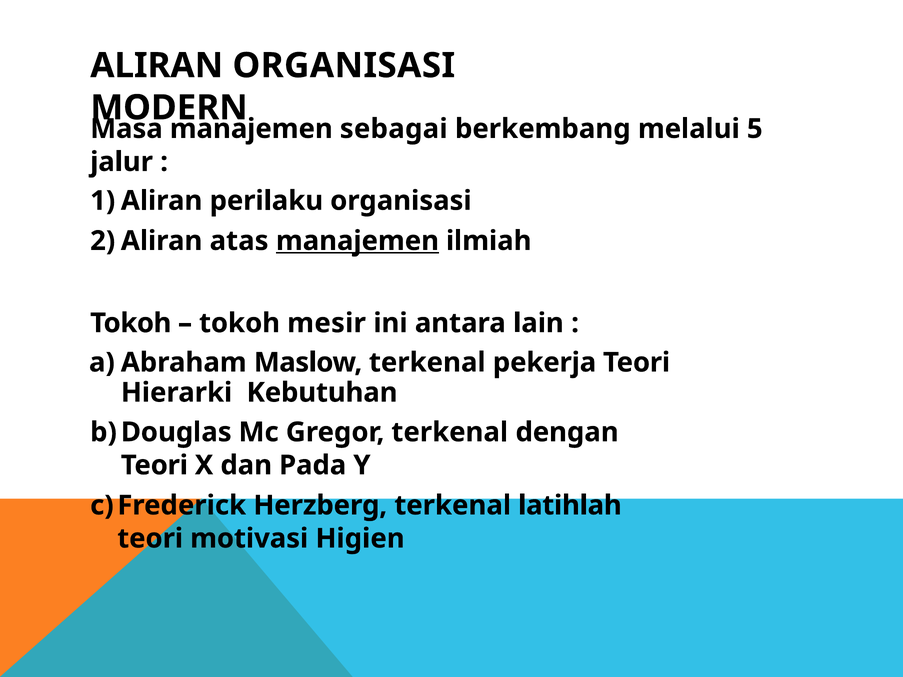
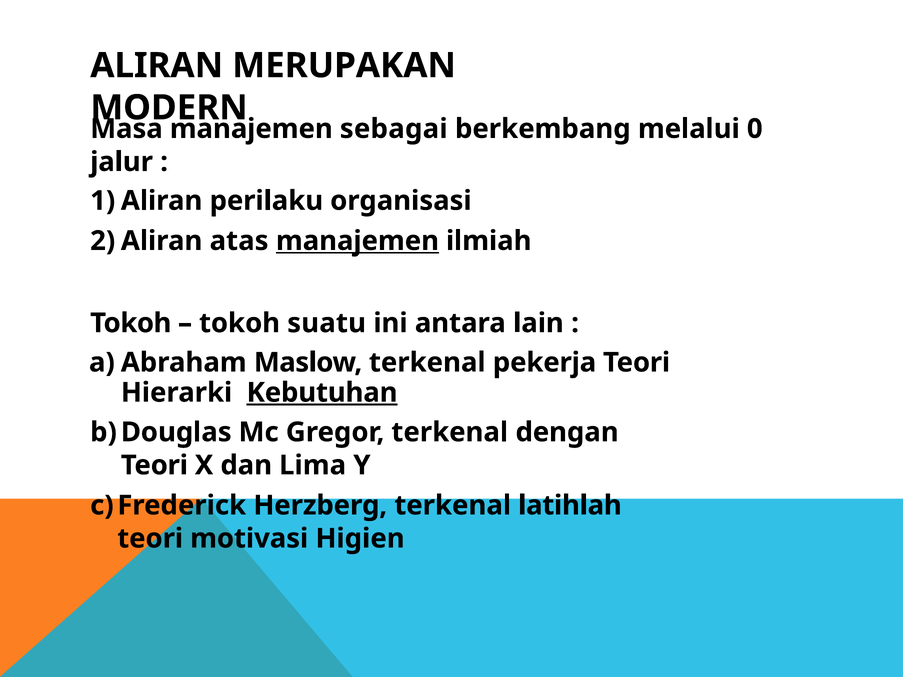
ALIRAN ORGANISASI: ORGANISASI -> MERUPAKAN
5: 5 -> 0
mesir: mesir -> suatu
Kebutuhan underline: none -> present
Pada: Pada -> Lima
